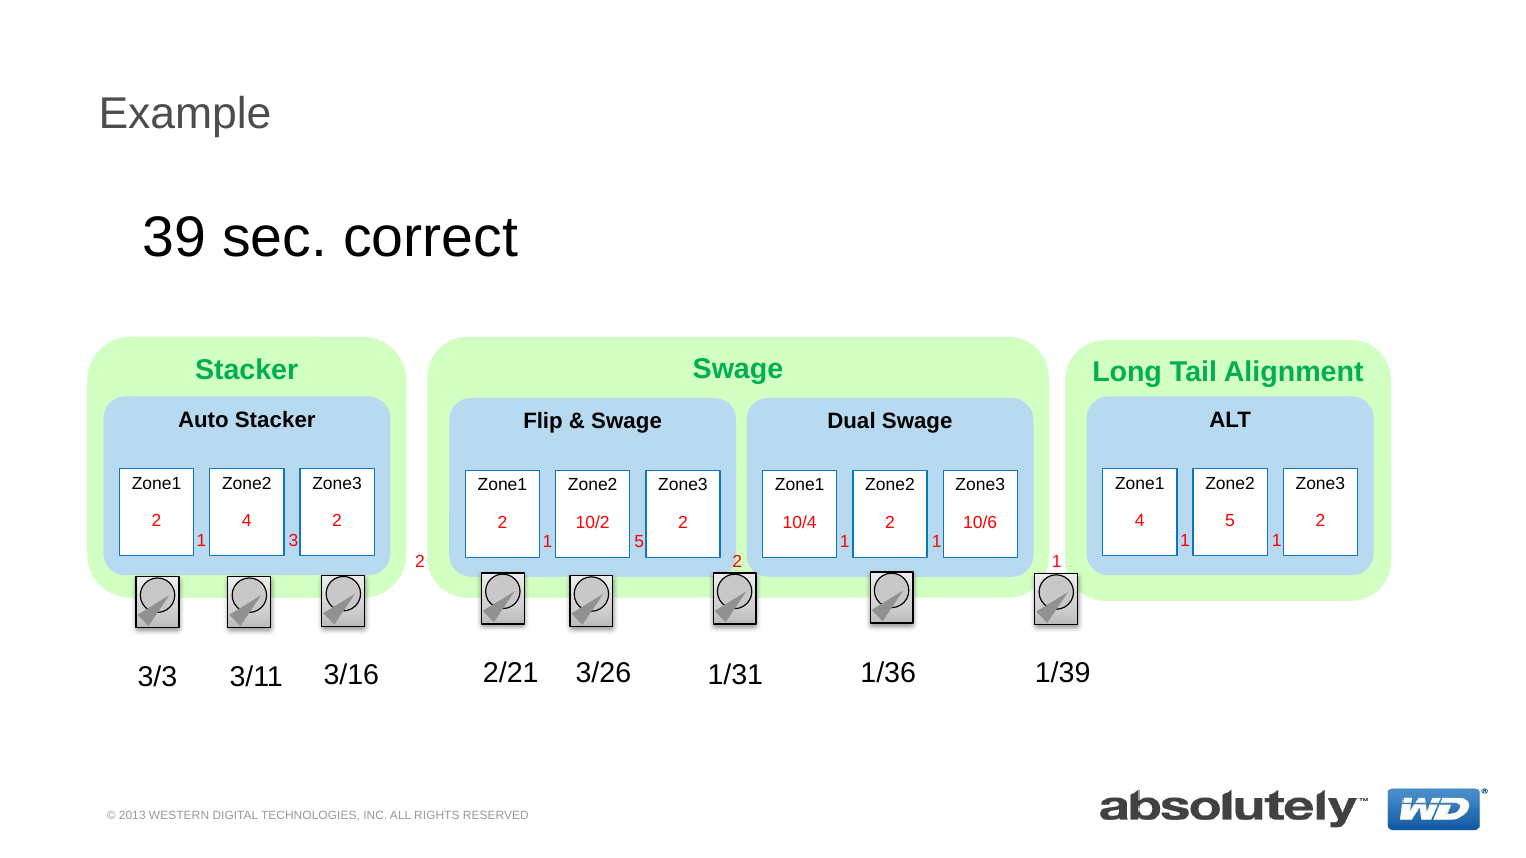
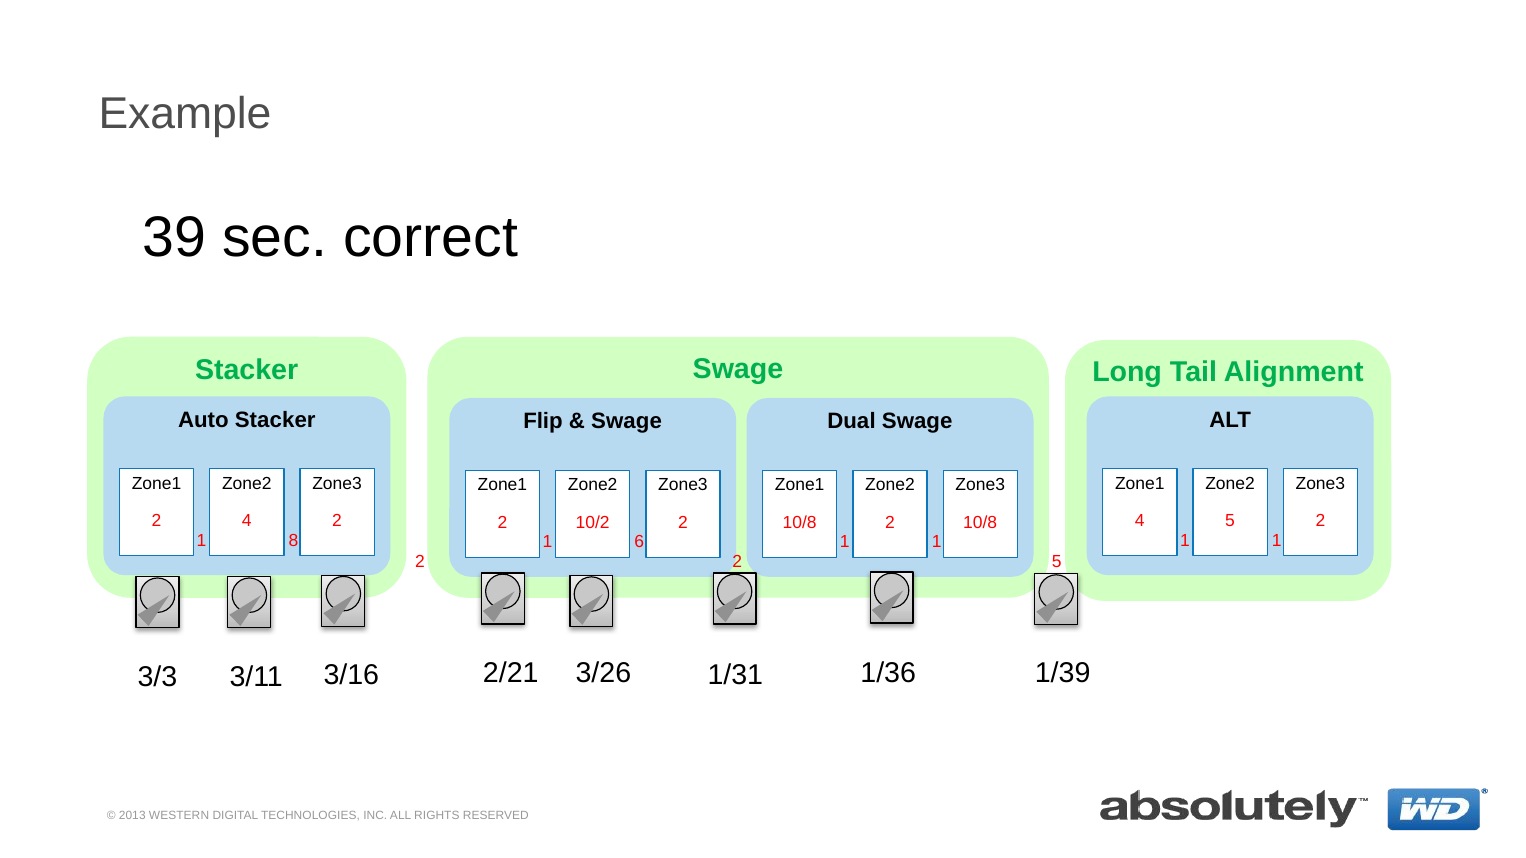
10/4 at (800, 523): 10/4 -> 10/8
10/6 at (980, 523): 10/6 -> 10/8
3: 3 -> 8
1 5: 5 -> 6
1 at (1057, 562): 1 -> 5
